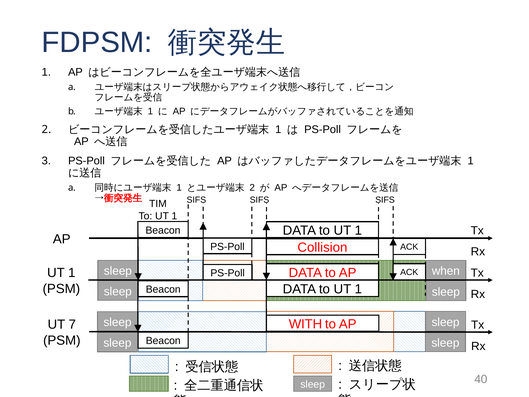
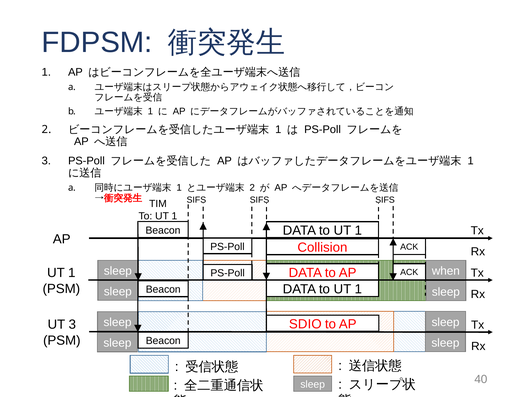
WITH: WITH -> SDIO
UT 7: 7 -> 3
